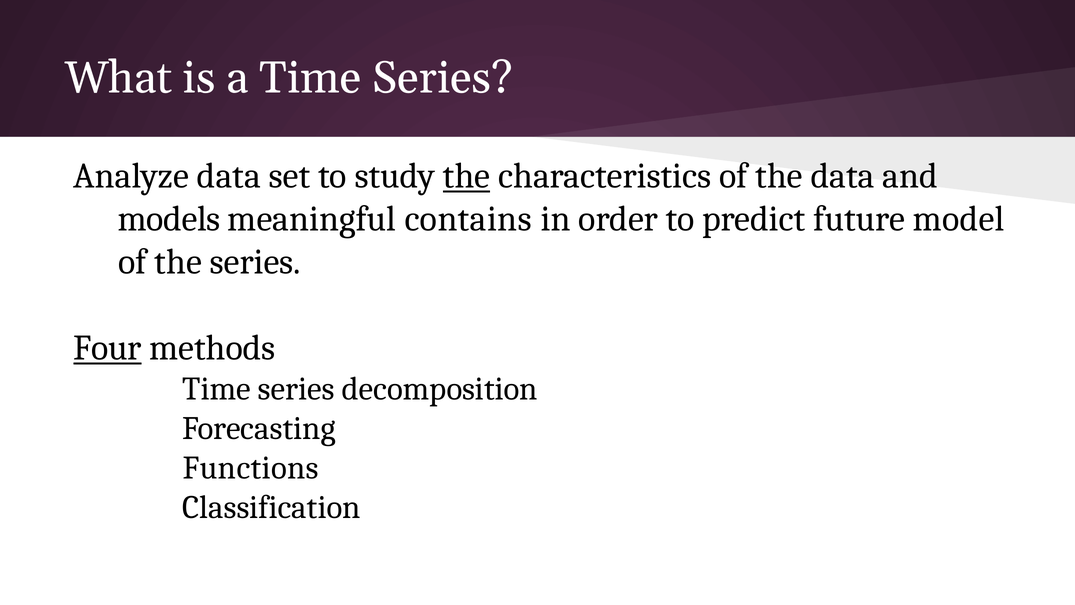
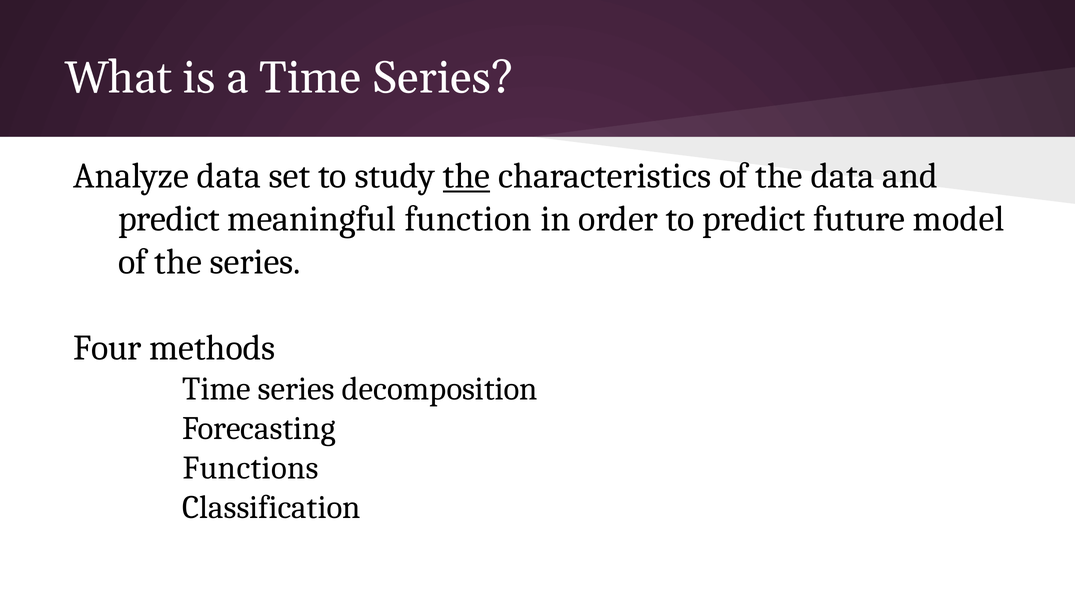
models at (169, 219): models -> predict
contains: contains -> function
Four underline: present -> none
